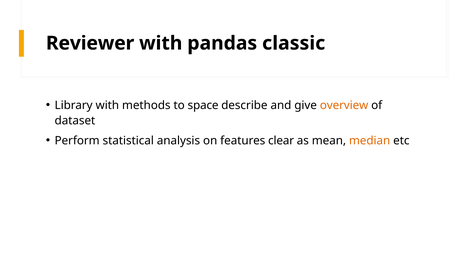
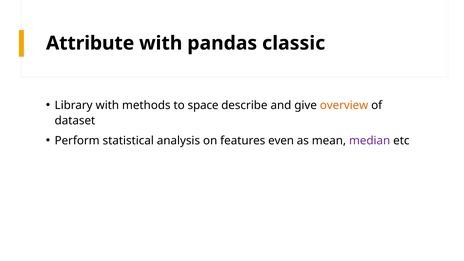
Reviewer: Reviewer -> Attribute
clear: clear -> even
median colour: orange -> purple
